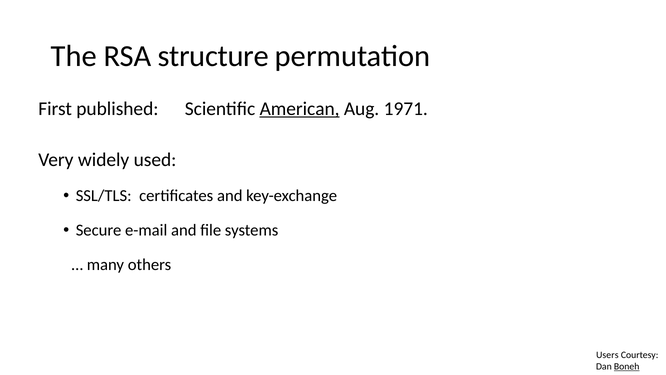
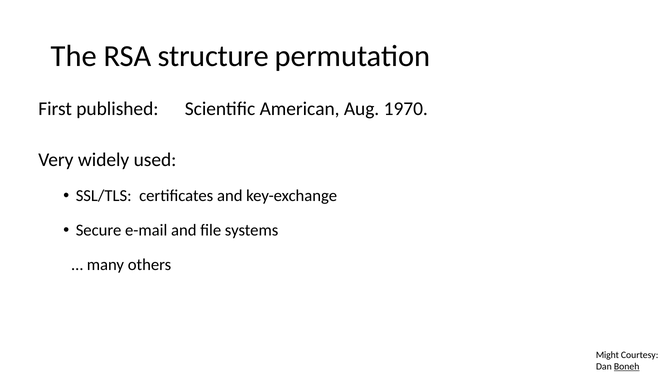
American underline: present -> none
1971: 1971 -> 1970
Users: Users -> Might
